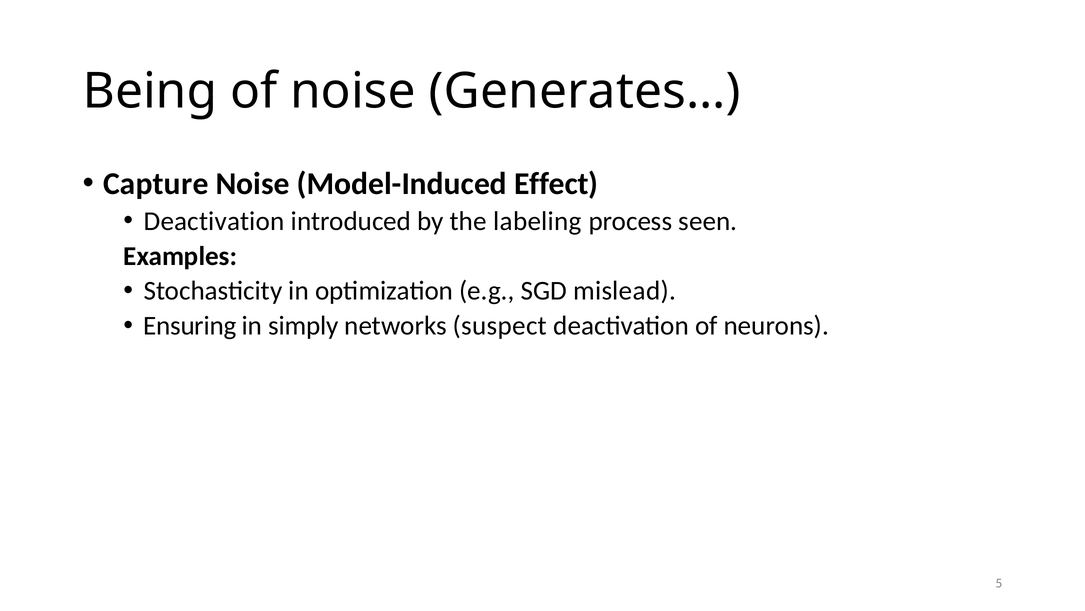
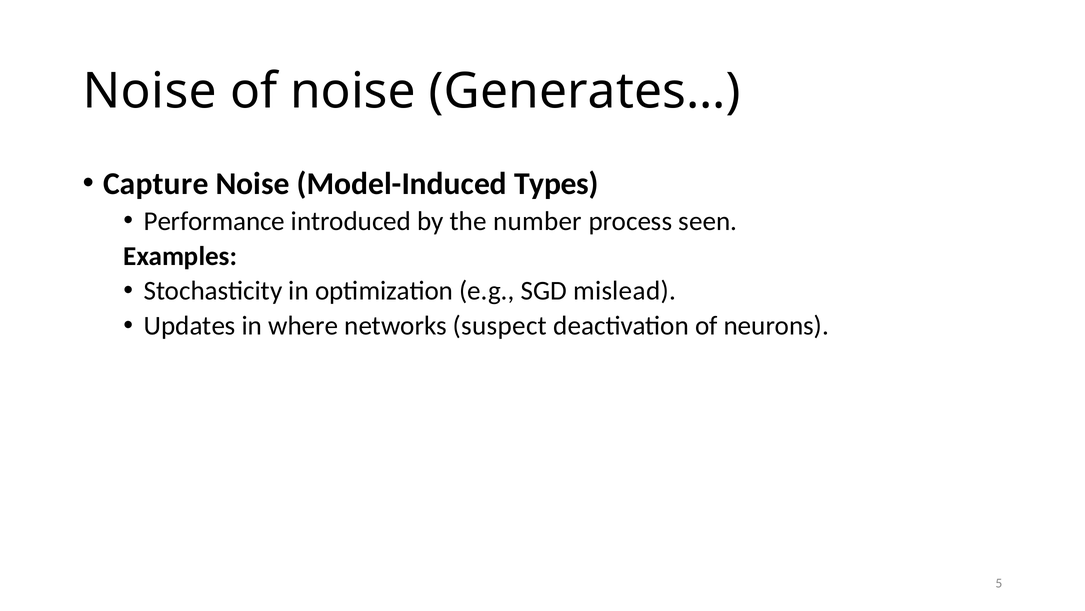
Being at (150, 91): Being -> Noise
Effect: Effect -> Types
Deactivation at (214, 221): Deactivation -> Performance
labeling: labeling -> number
Ensuring: Ensuring -> Updates
simply: simply -> where
